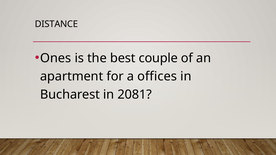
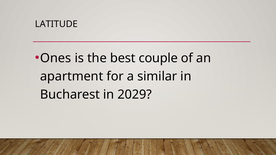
DISTANCE: DISTANCE -> LATITUDE
offices: offices -> similar
2081: 2081 -> 2029
